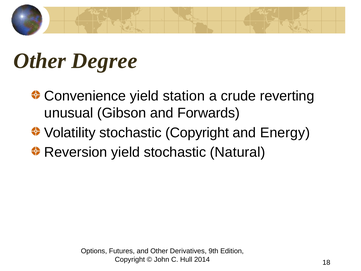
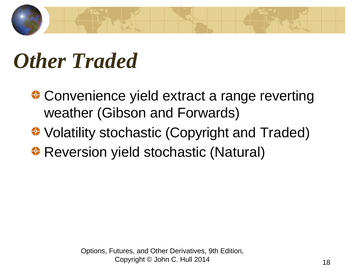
Other Degree: Degree -> Traded
station: station -> extract
crude: crude -> range
unusual: unusual -> weather
and Energy: Energy -> Traded
